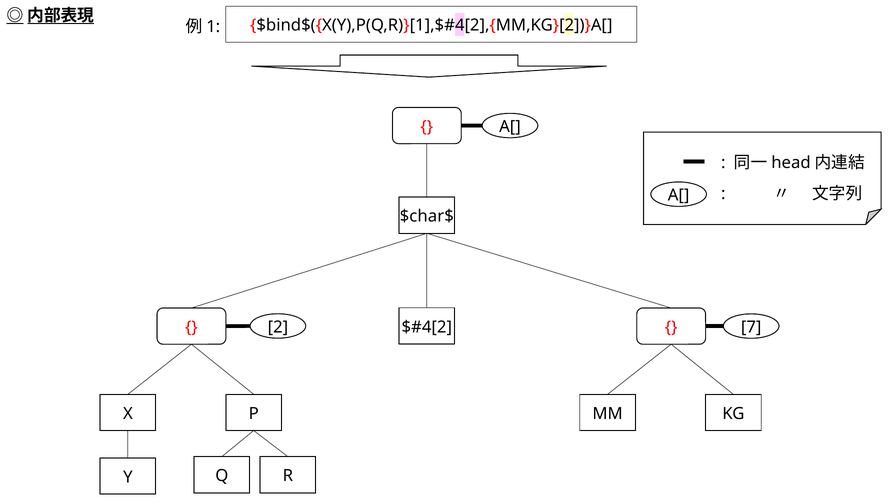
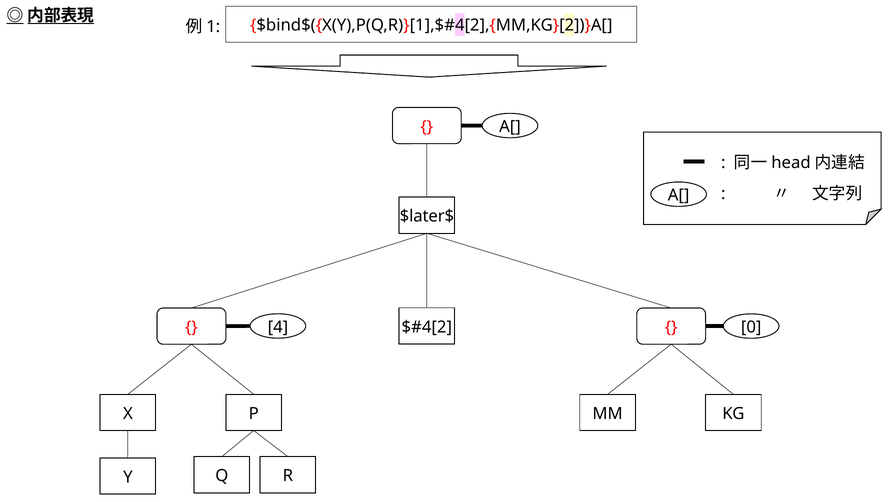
$char$: $char$ -> $later$
7: 7 -> 0
2: 2 -> 4
